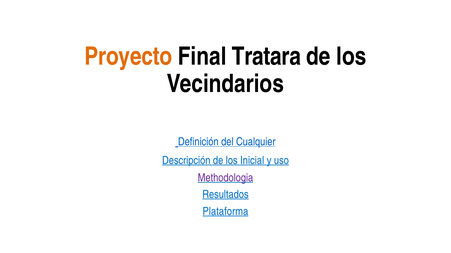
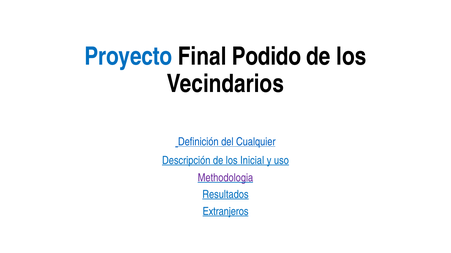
Proyecto colour: orange -> blue
Tratara: Tratara -> Podido
Plataforma: Plataforma -> Extranjeros
